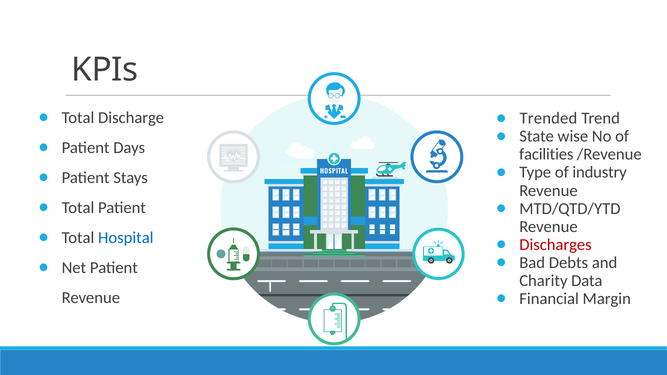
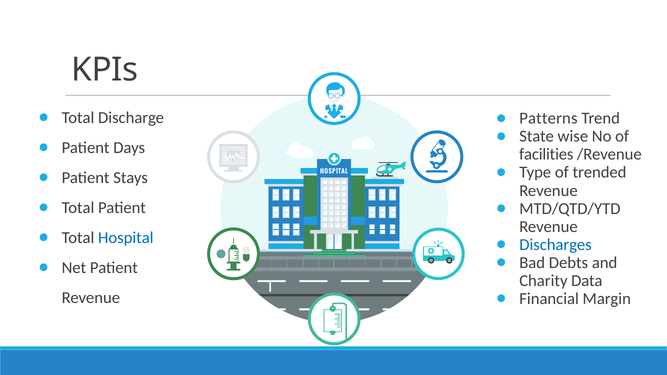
Trended: Trended -> Patterns
industry: industry -> trended
Discharges colour: red -> blue
